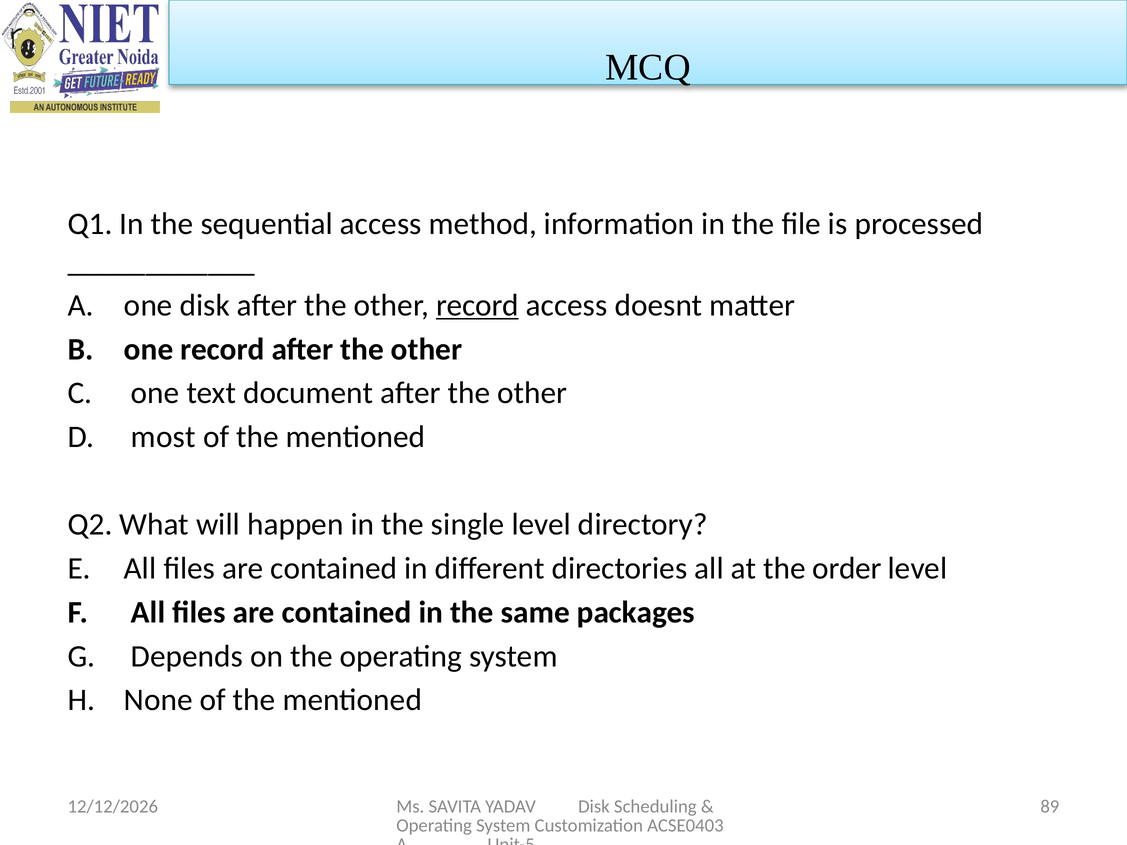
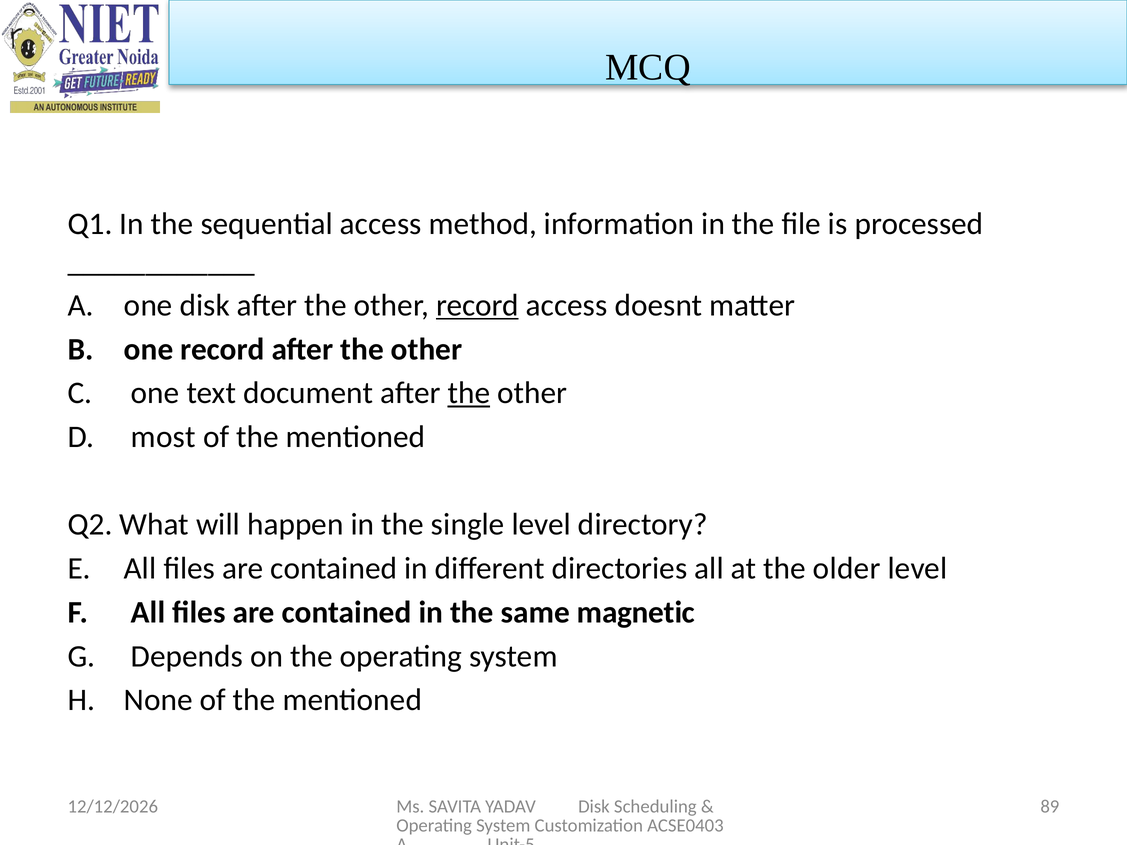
the at (469, 393) underline: none -> present
order: order -> older
packages: packages -> magnetic
